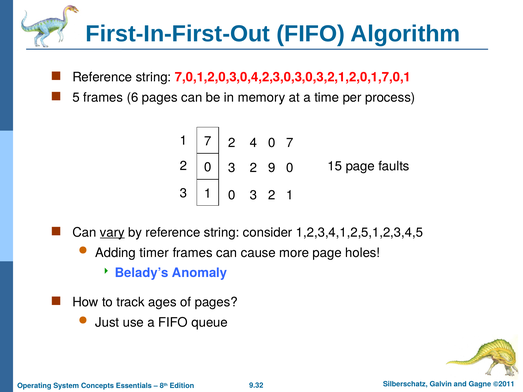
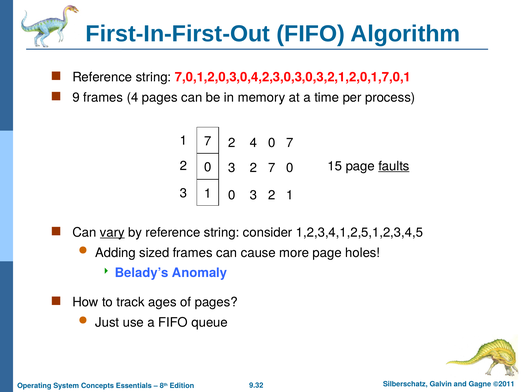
5: 5 -> 9
frames 6: 6 -> 4
faults underline: none -> present
2 9: 9 -> 7
timer: timer -> sized
